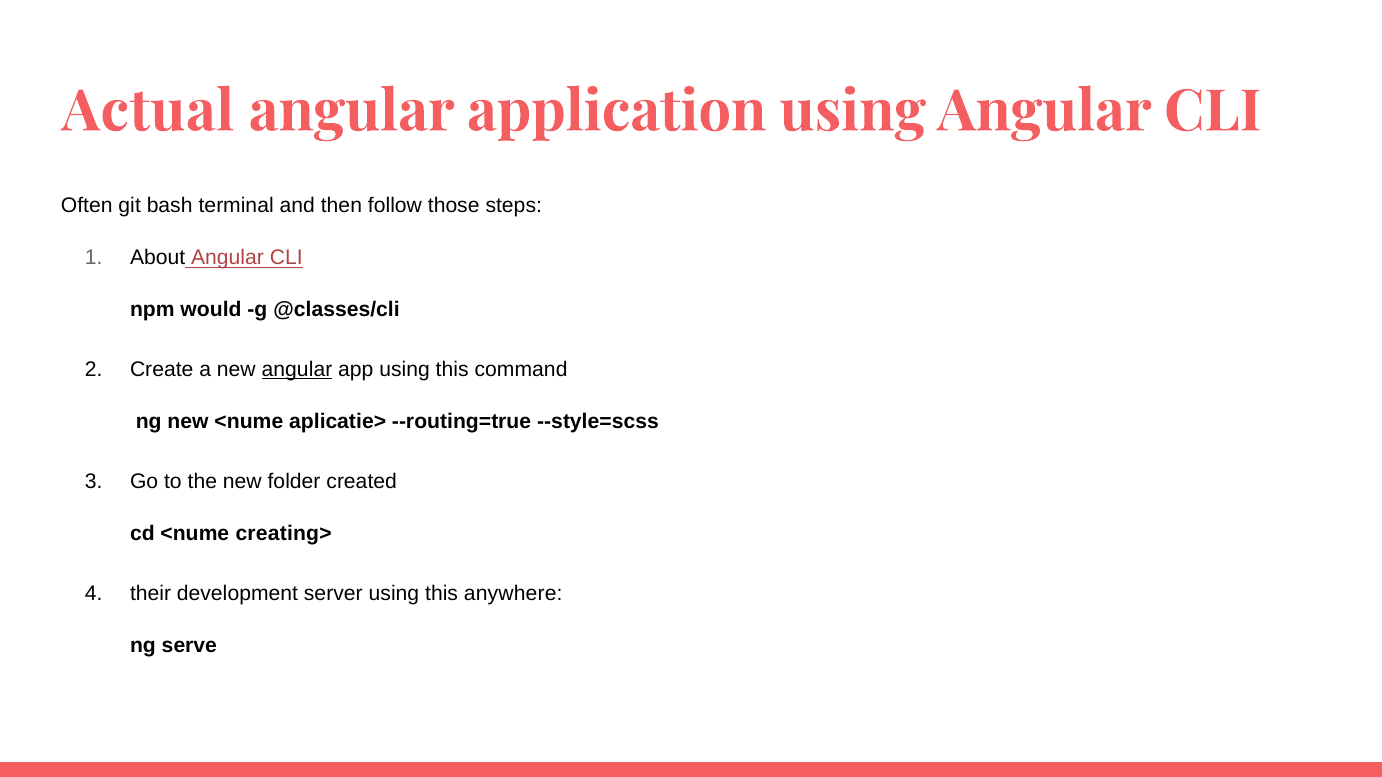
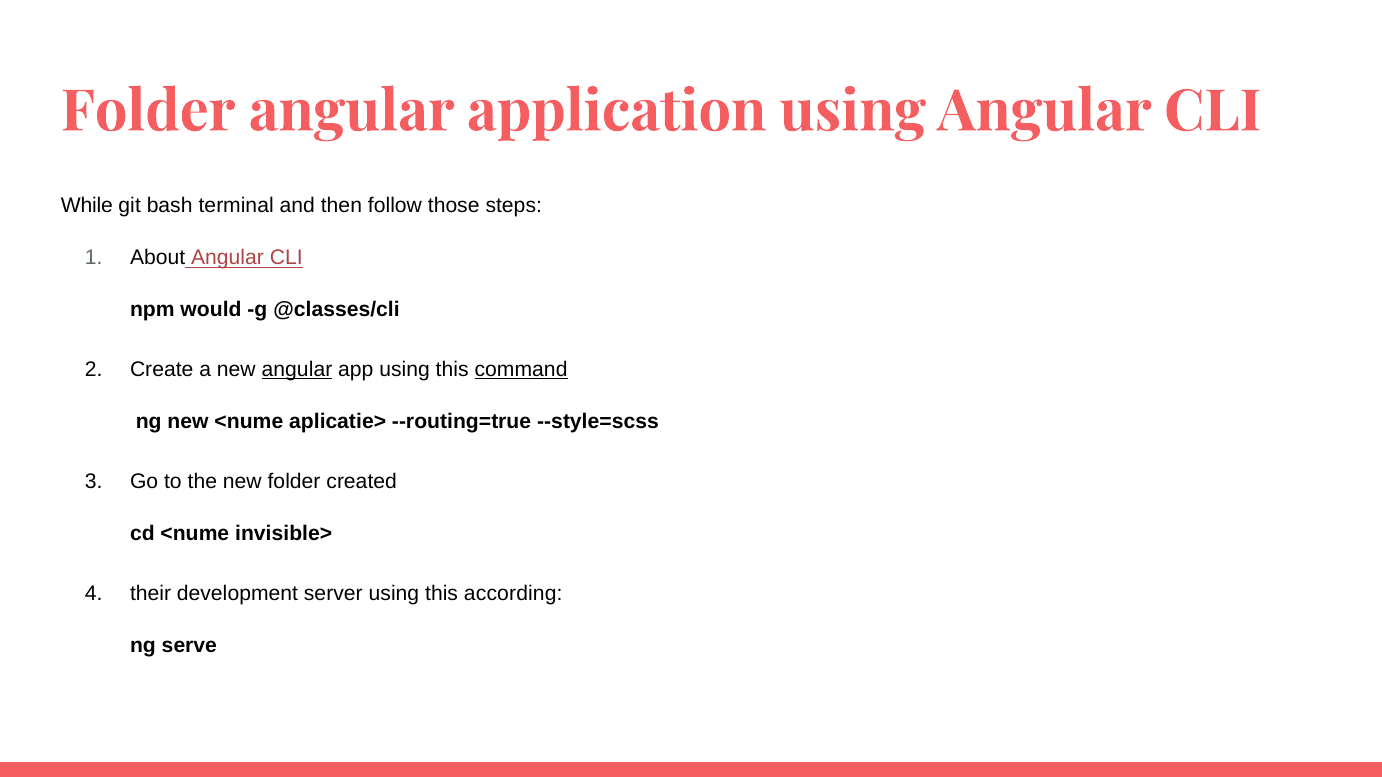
Actual at (148, 112): Actual -> Folder
Often: Often -> While
command underline: none -> present
creating>: creating> -> invisible>
anywhere: anywhere -> according
